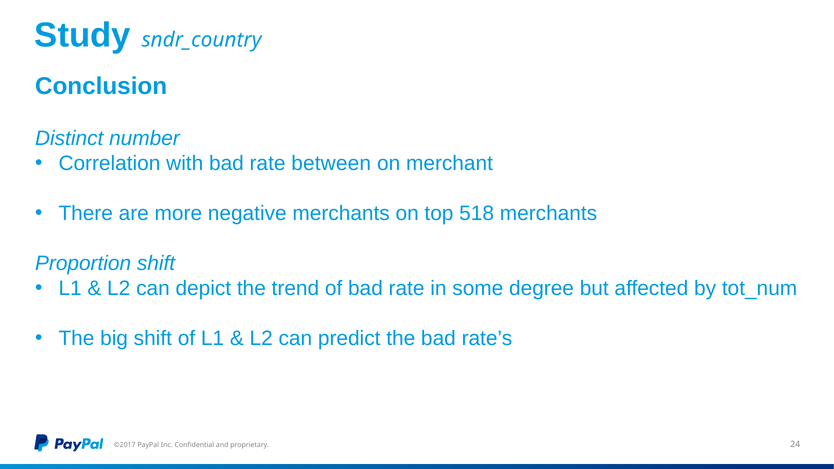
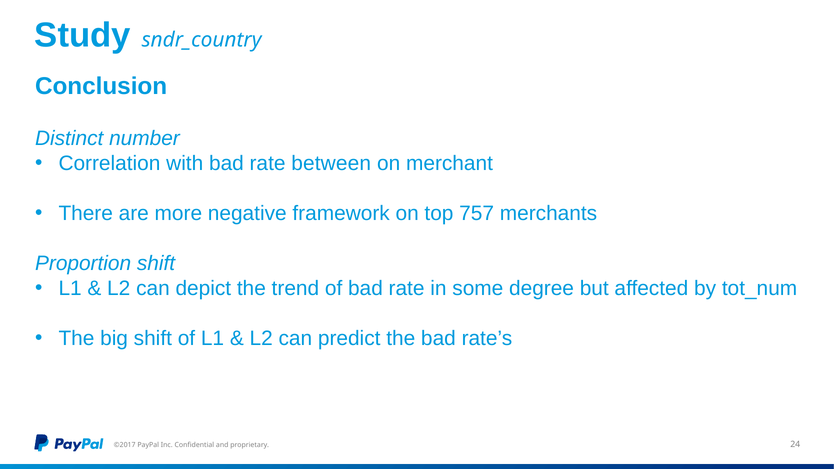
negative merchants: merchants -> framework
518: 518 -> 757
